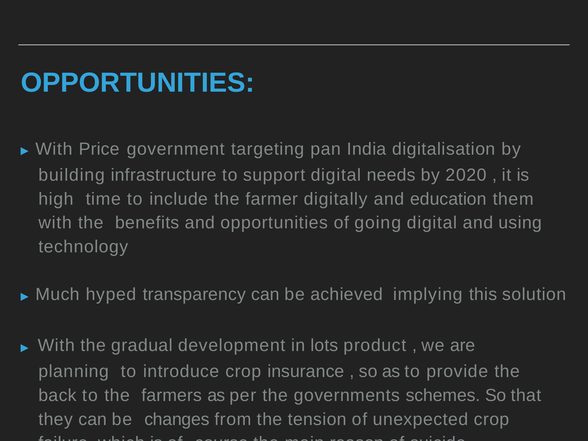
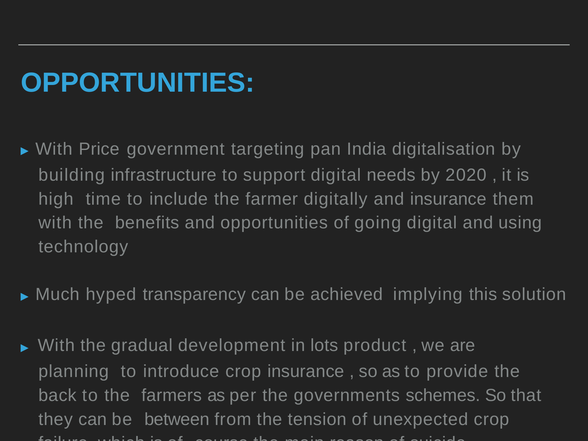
and education: education -> insurance
changes: changes -> between
